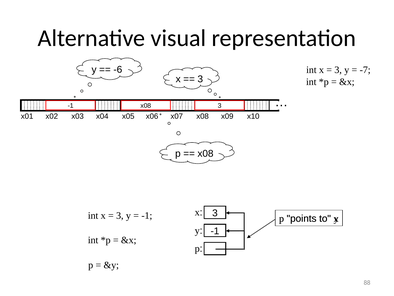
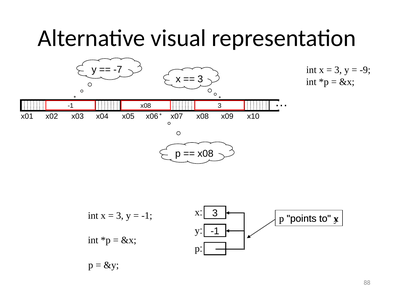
-6: -6 -> -7
-7: -7 -> -9
